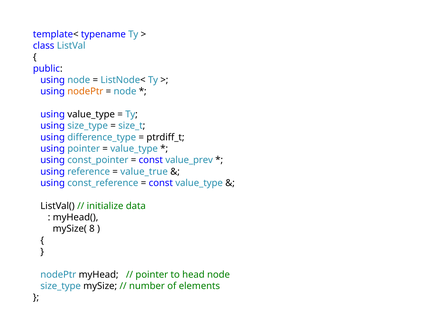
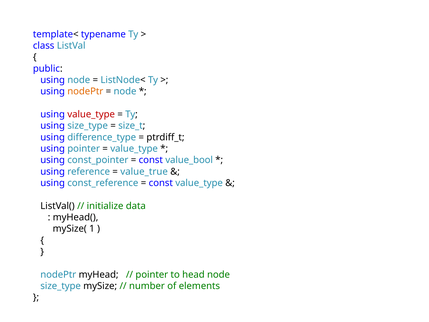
value_type at (91, 114) colour: black -> red
value_prev: value_prev -> value_bool
8: 8 -> 1
